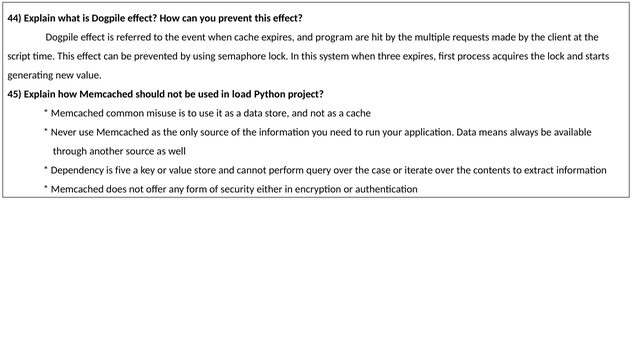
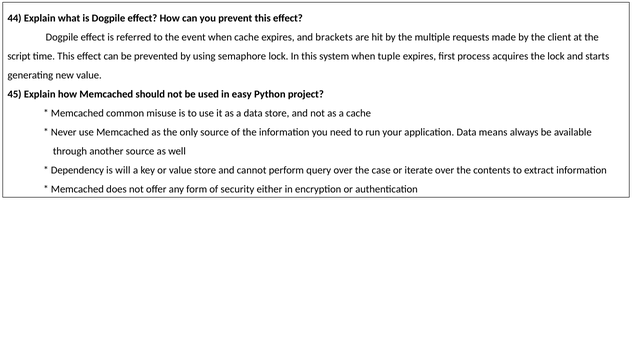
program: program -> brackets
three: three -> tuple
load: load -> easy
five: five -> will
